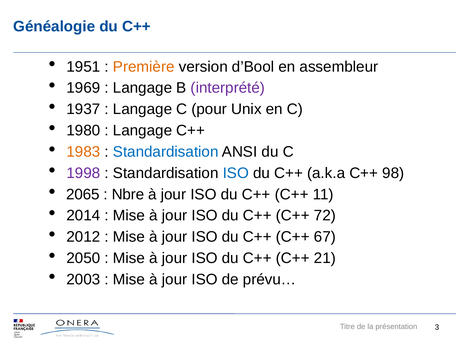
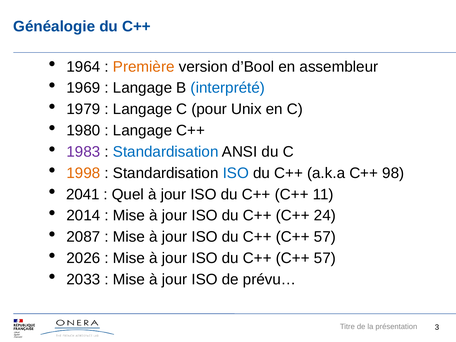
1951: 1951 -> 1964
interprété colour: purple -> blue
1937: 1937 -> 1979
1983 colour: orange -> purple
1998 colour: purple -> orange
2065: 2065 -> 2041
Nbre: Nbre -> Quel
72: 72 -> 24
2012: 2012 -> 2087
67 at (325, 237): 67 -> 57
2050: 2050 -> 2026
21 at (325, 258): 21 -> 57
2003: 2003 -> 2033
